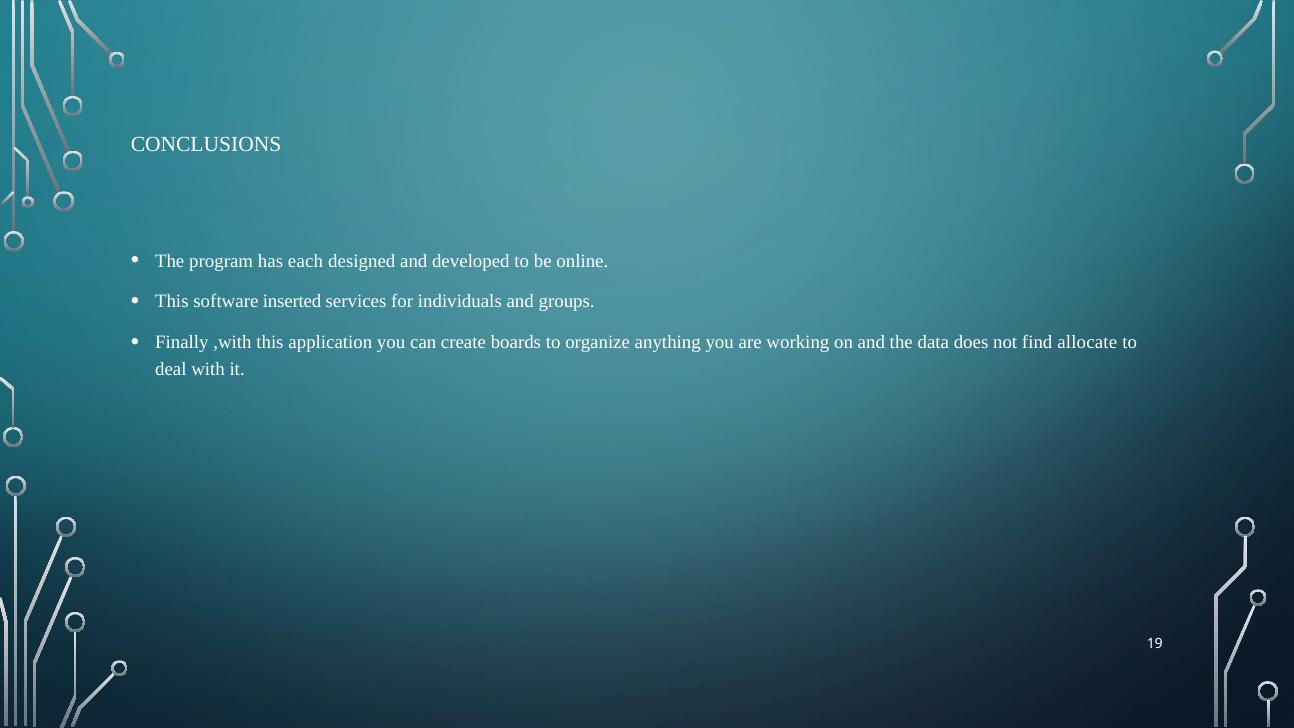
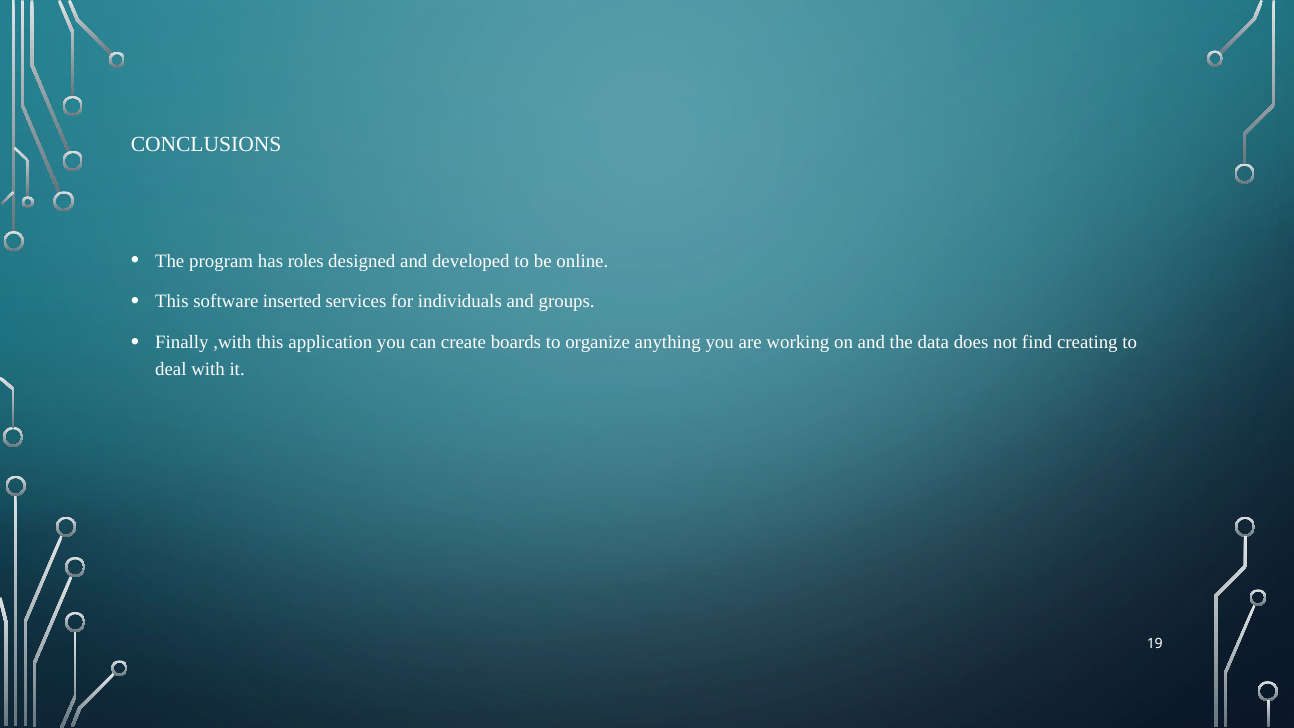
each: each -> roles
allocate: allocate -> creating
